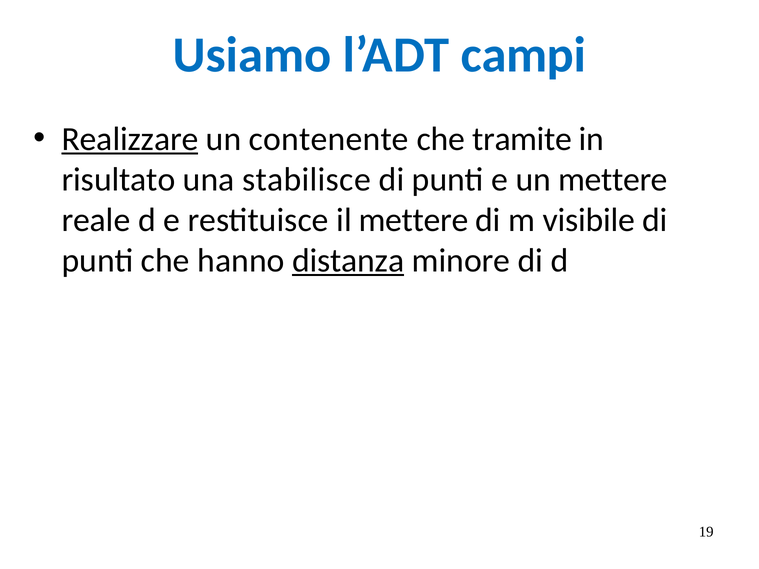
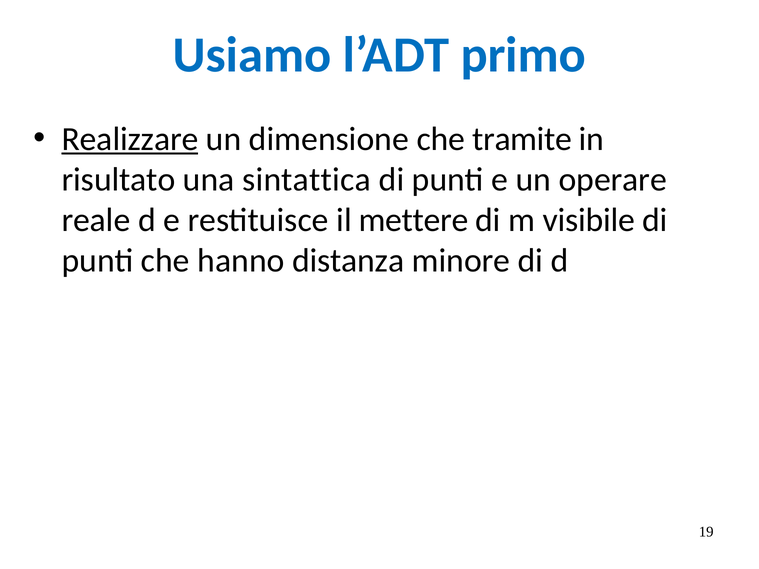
campi: campi -> primo
contenente: contenente -> dimensione
stabilisce: stabilisce -> sintattica
un mettere: mettere -> operare
distanza underline: present -> none
